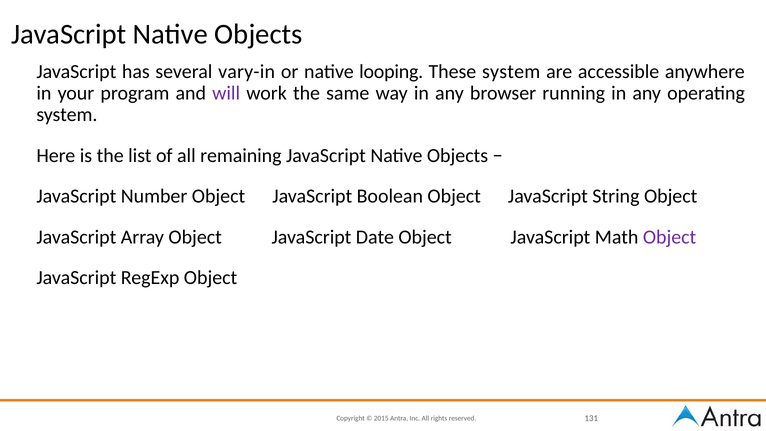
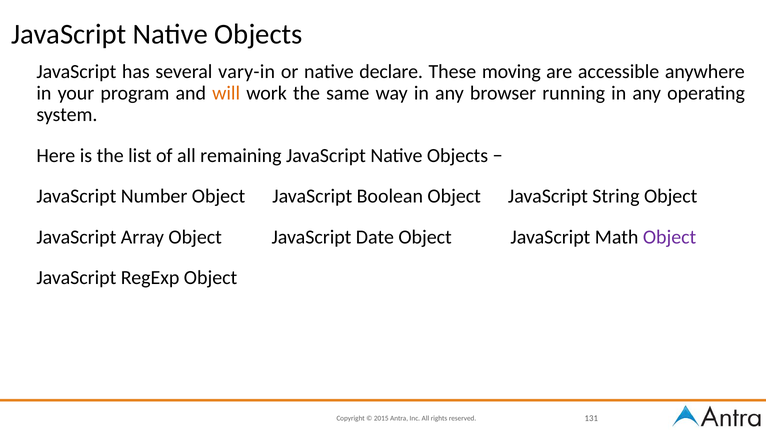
looping: looping -> declare
These system: system -> moving
will colour: purple -> orange
